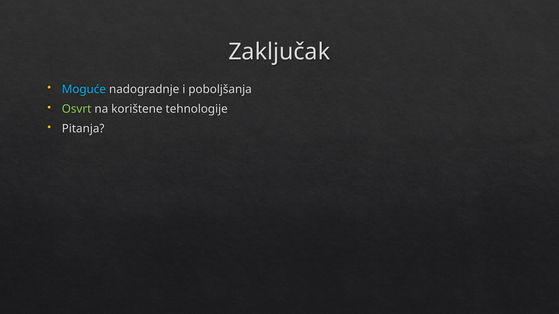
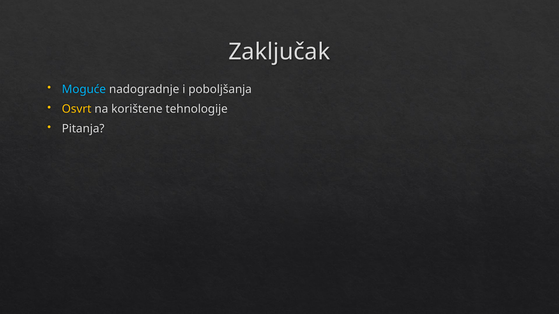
Osvrt colour: light green -> yellow
